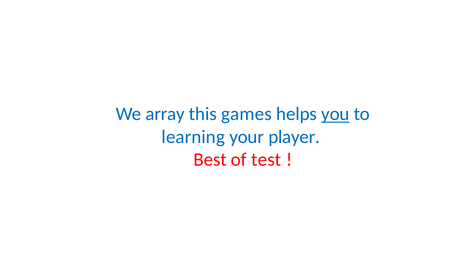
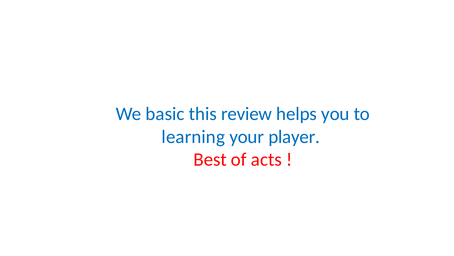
array: array -> basic
games: games -> review
you underline: present -> none
test: test -> acts
